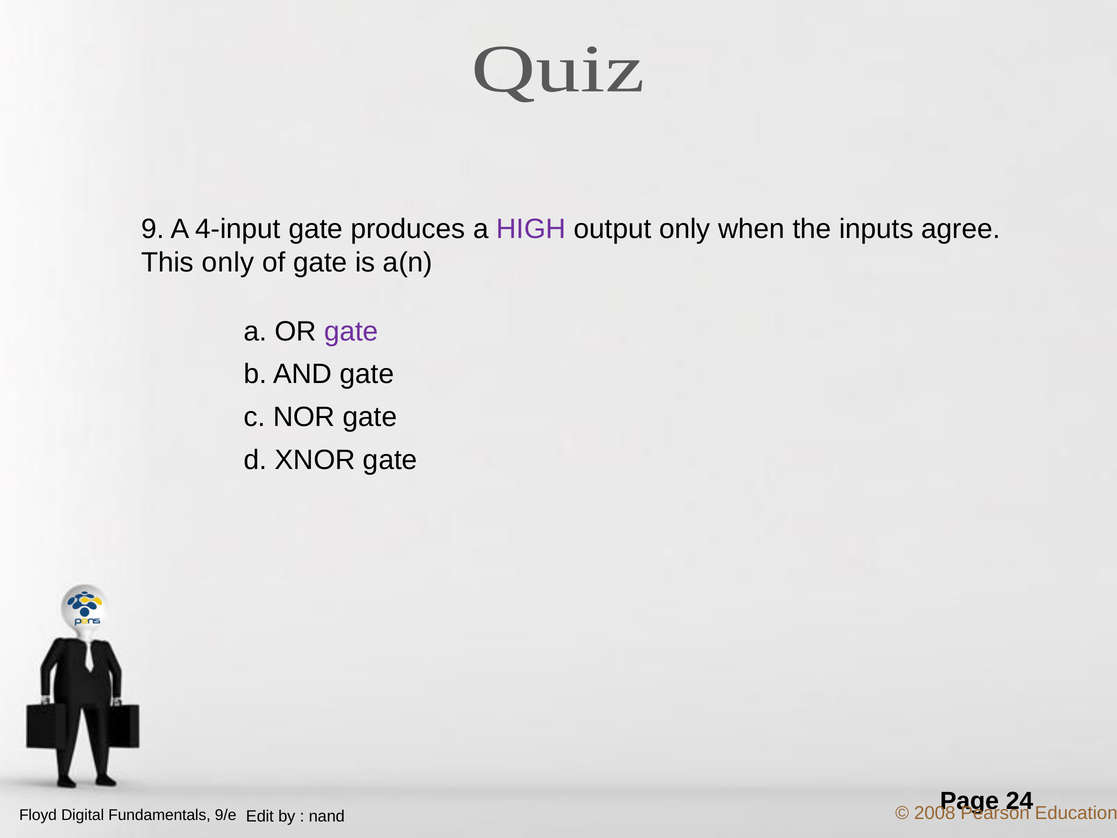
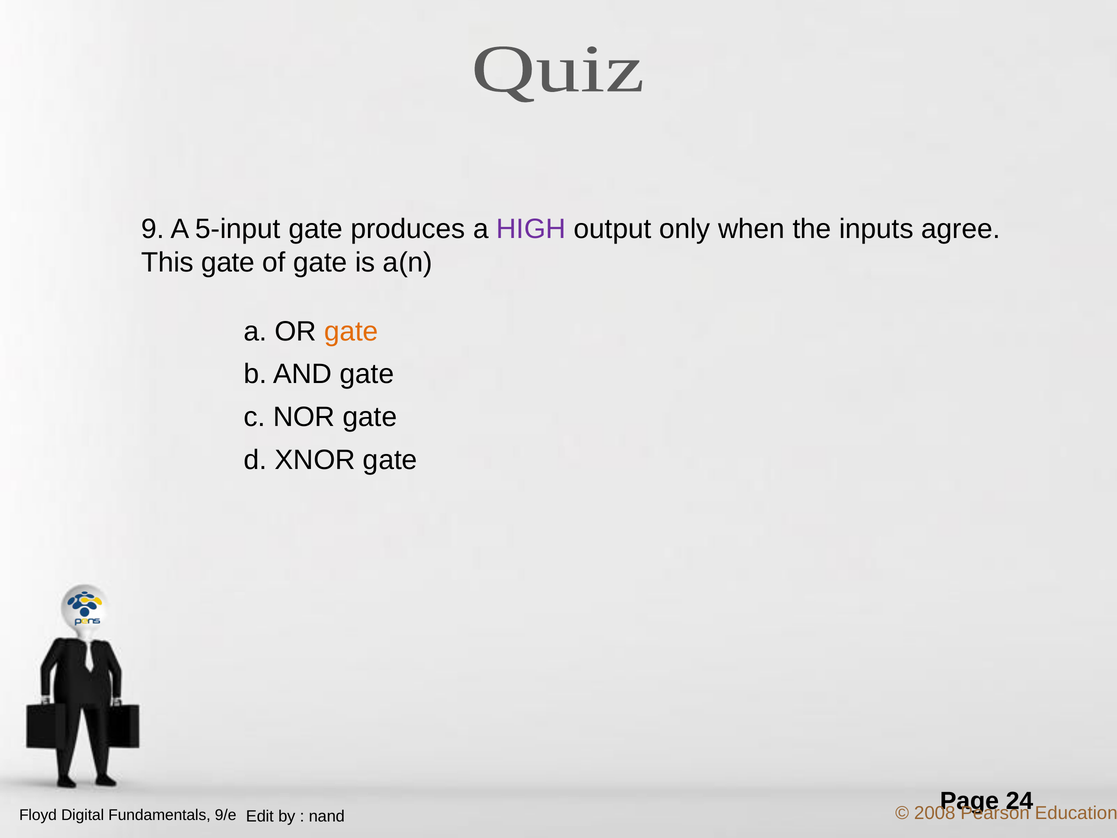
4-input: 4-input -> 5-input
This only: only -> gate
gate at (351, 331) colour: purple -> orange
